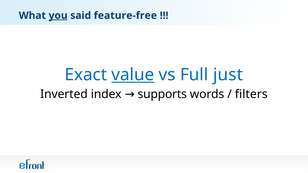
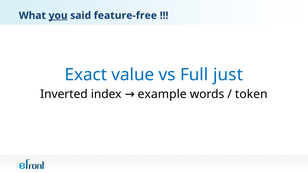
value underline: present -> none
supports: supports -> example
filters: filters -> token
